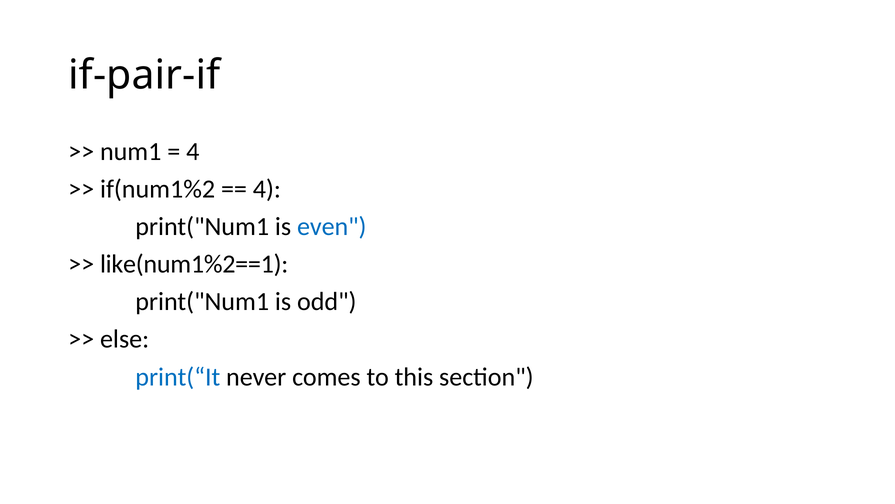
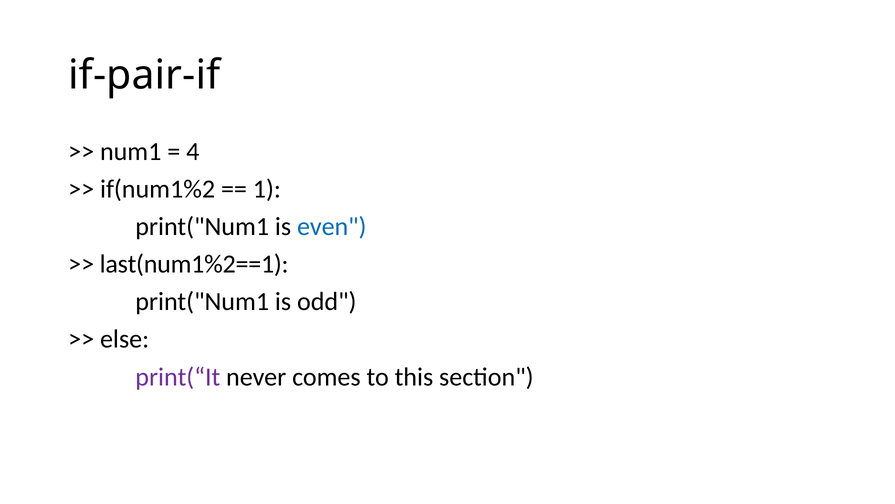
4 at (267, 189): 4 -> 1
like(num1%2==1: like(num1%2==1 -> last(num1%2==1
print(“It colour: blue -> purple
